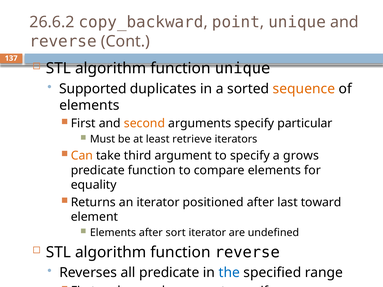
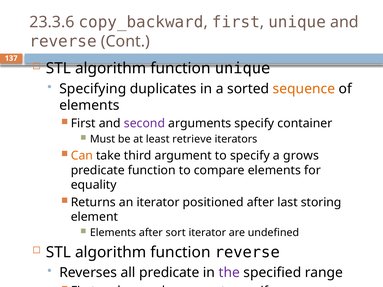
26.6.2: 26.6.2 -> 23.3.6
point at (236, 22): point -> first
Supported: Supported -> Specifying
second at (144, 124) colour: orange -> purple
particular: particular -> container
toward: toward -> storing
the colour: blue -> purple
